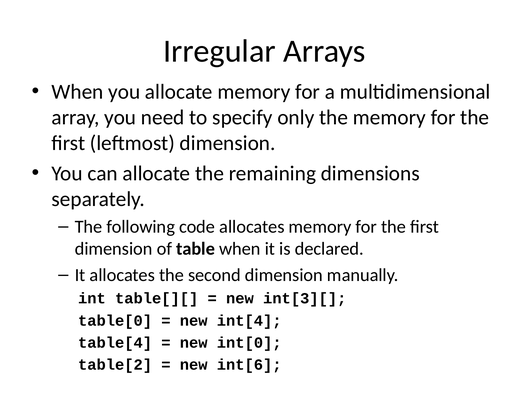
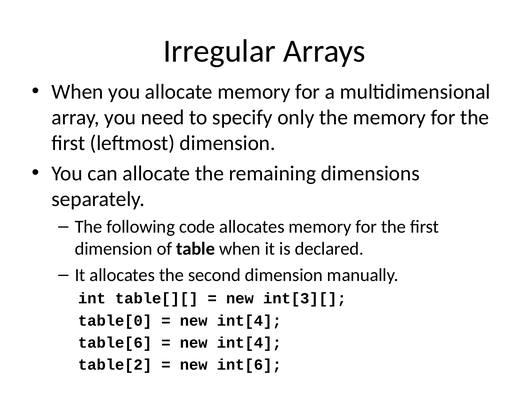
table[4: table[4 -> table[6
int[0 at (249, 342): int[0 -> int[4
